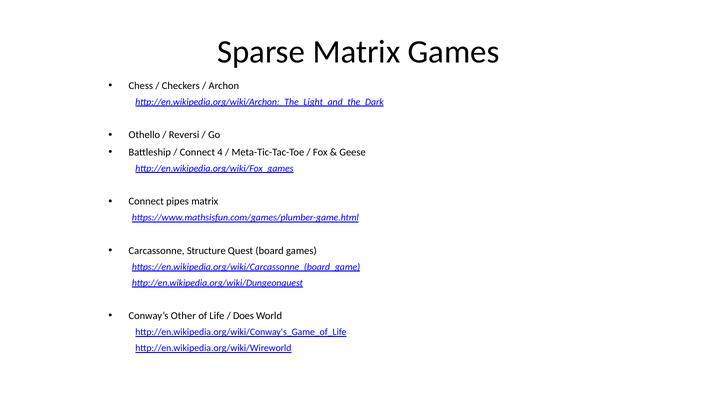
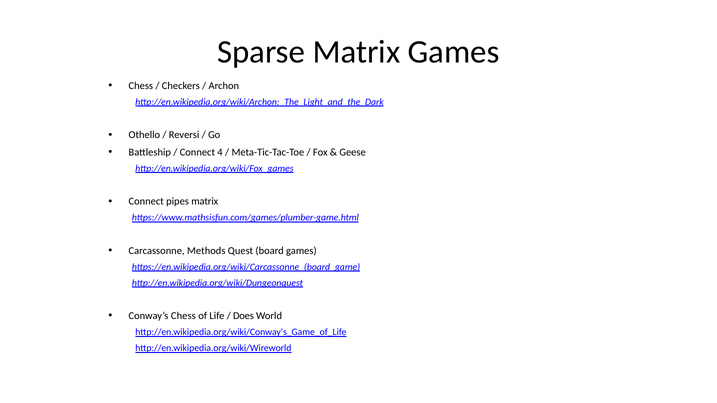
Structure: Structure -> Methods
Conway’s Other: Other -> Chess
